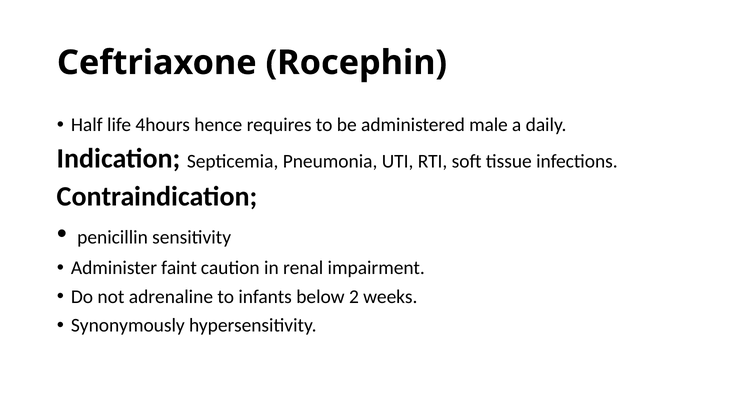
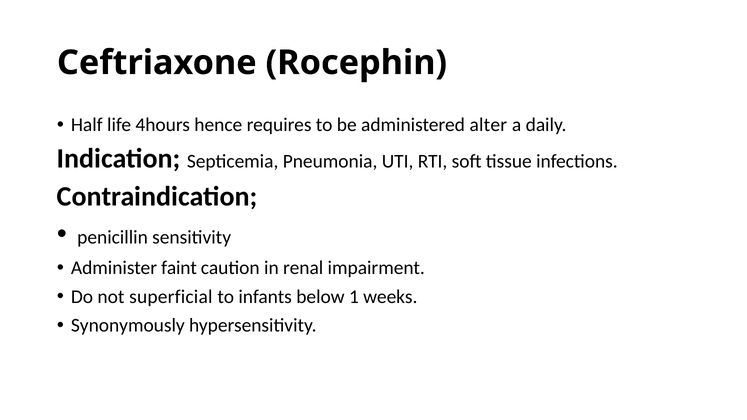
male: male -> alter
adrenaline: adrenaline -> superficial
2: 2 -> 1
